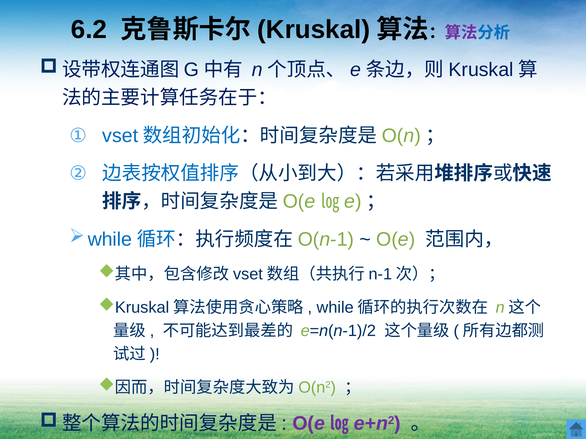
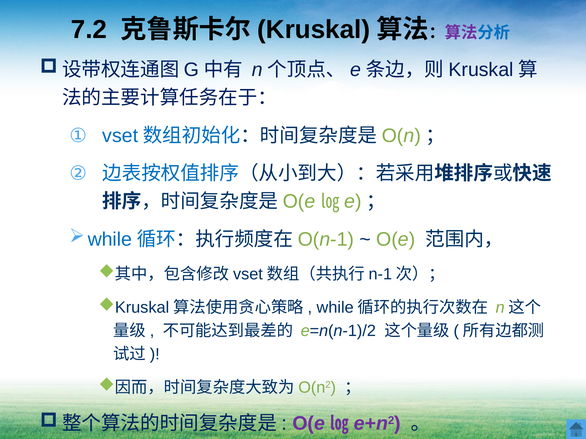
6.2: 6.2 -> 7.2
